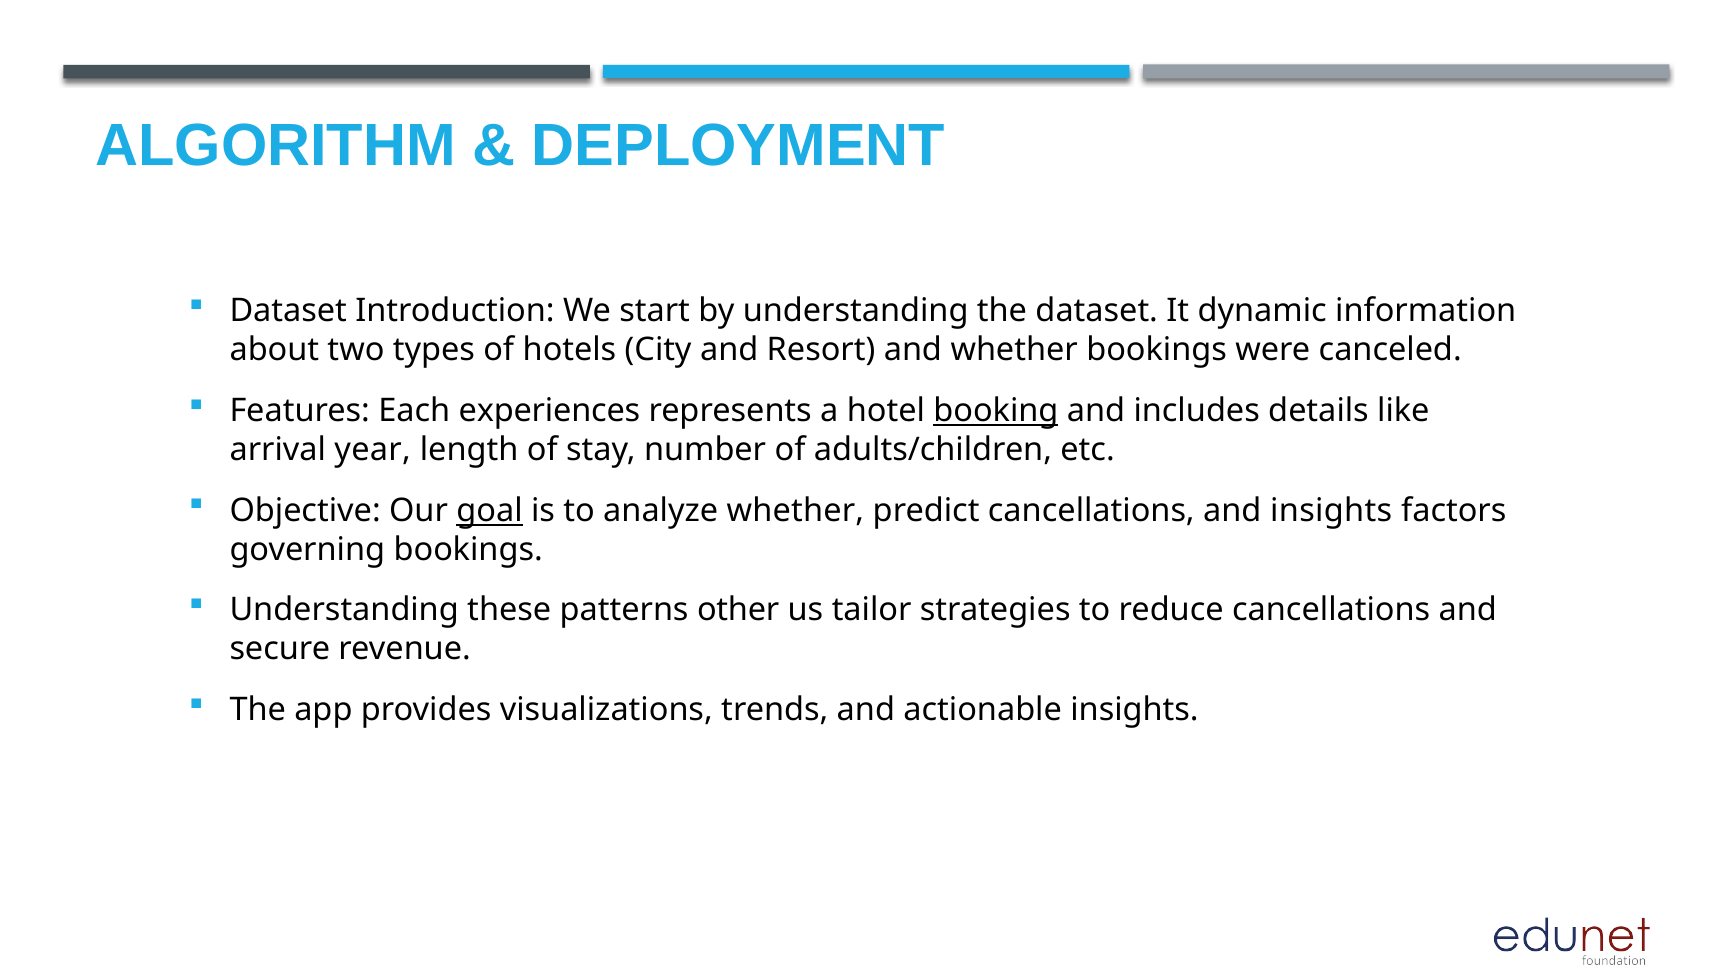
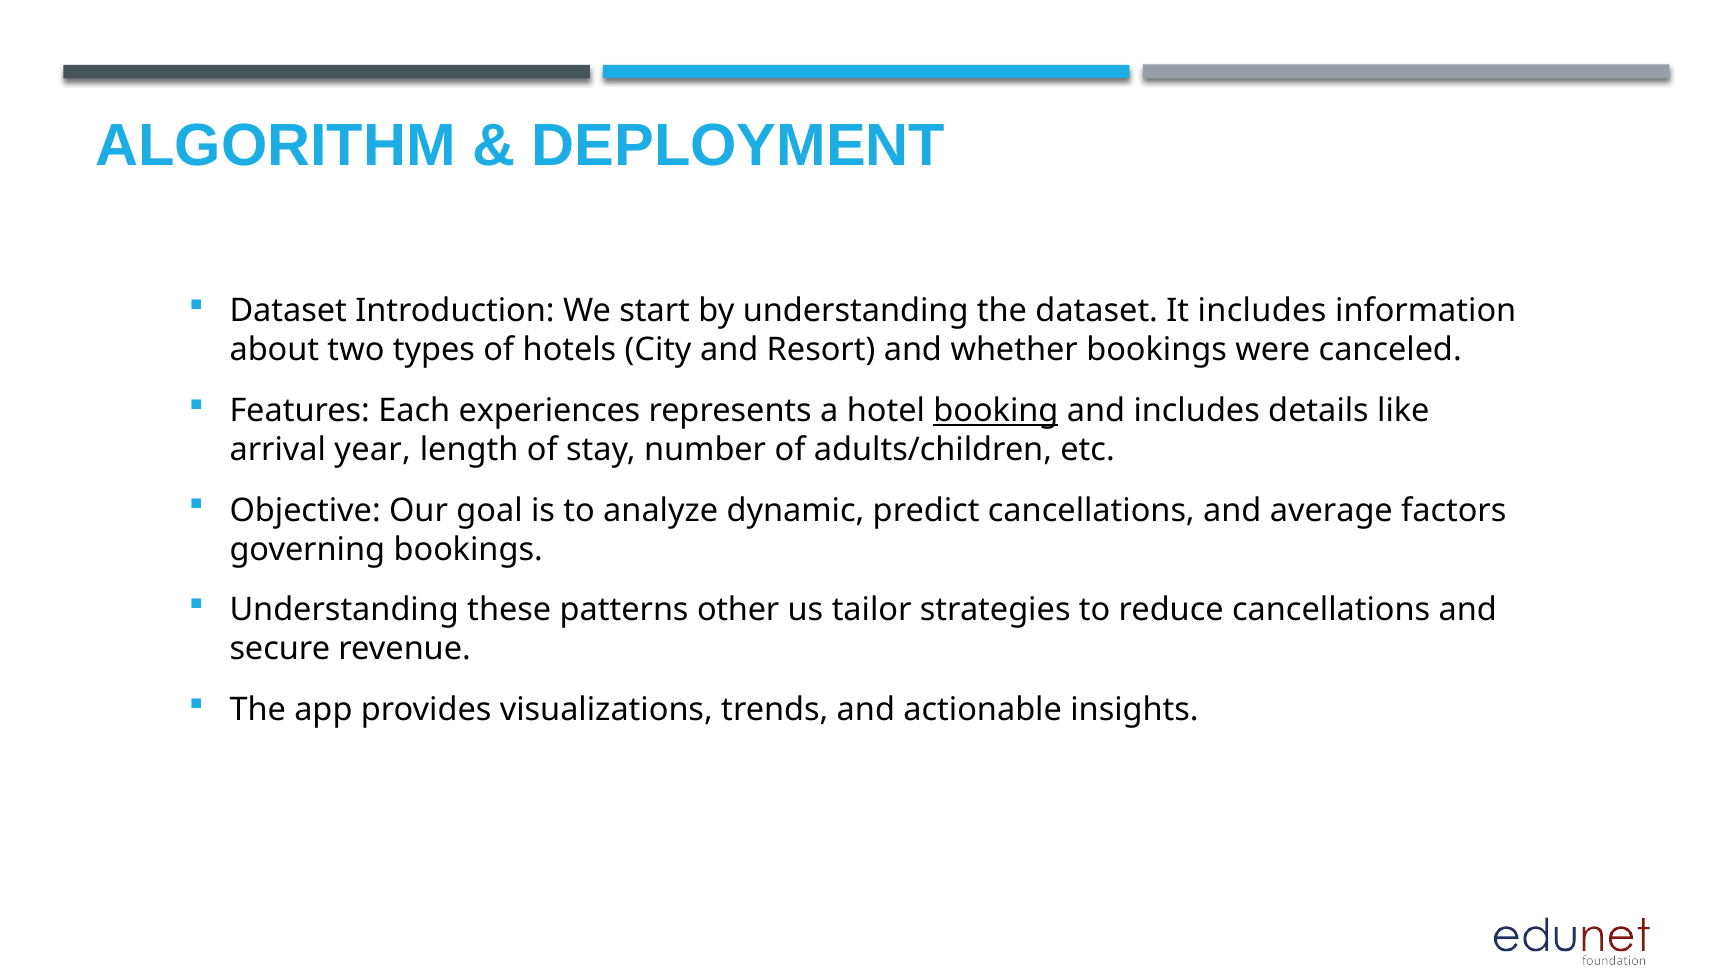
It dynamic: dynamic -> includes
goal underline: present -> none
analyze whether: whether -> dynamic
and insights: insights -> average
